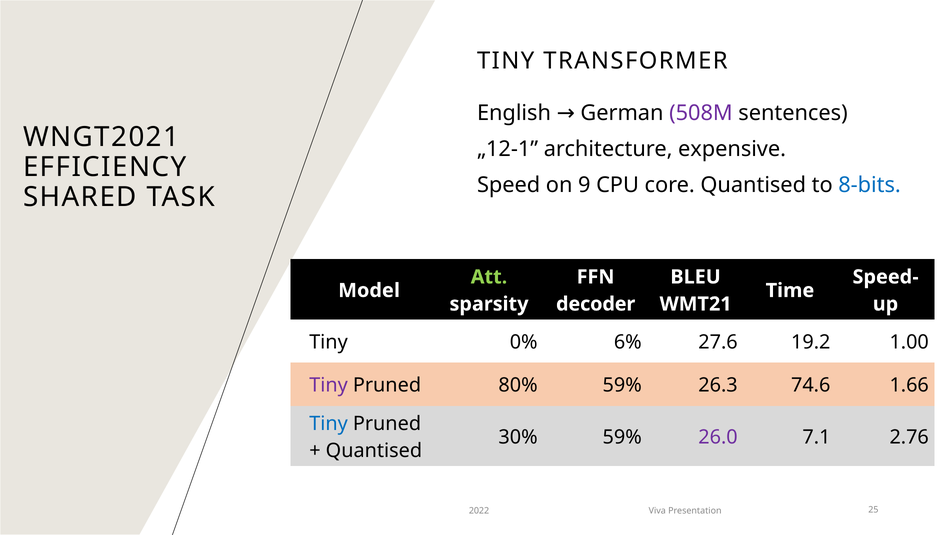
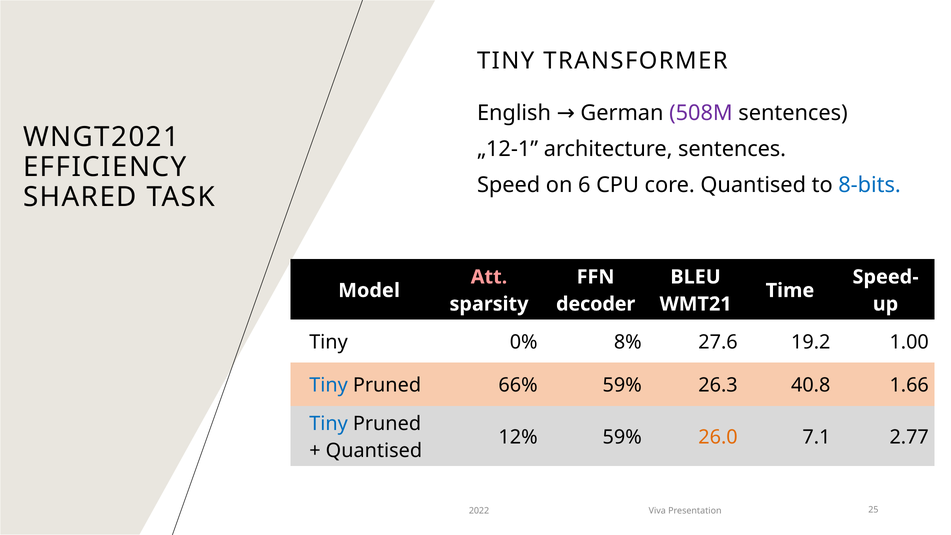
architecture expensive: expensive -> sentences
9: 9 -> 6
Att colour: light green -> pink
6%: 6% -> 8%
Tiny at (329, 385) colour: purple -> blue
80%: 80% -> 66%
74.6: 74.6 -> 40.8
30%: 30% -> 12%
26.0 colour: purple -> orange
2.76: 2.76 -> 2.77
